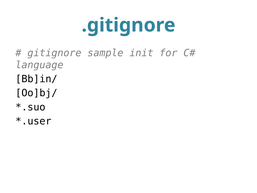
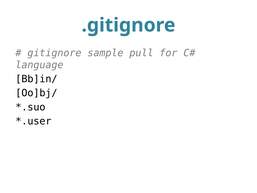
init: init -> pull
